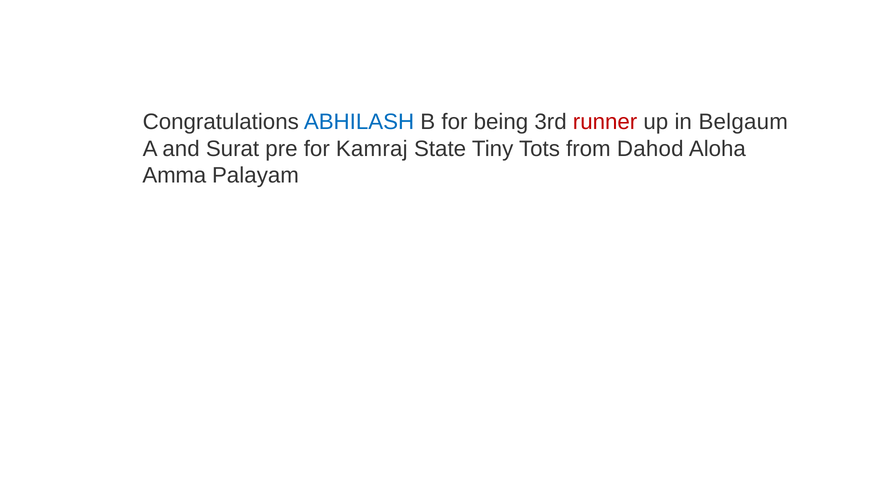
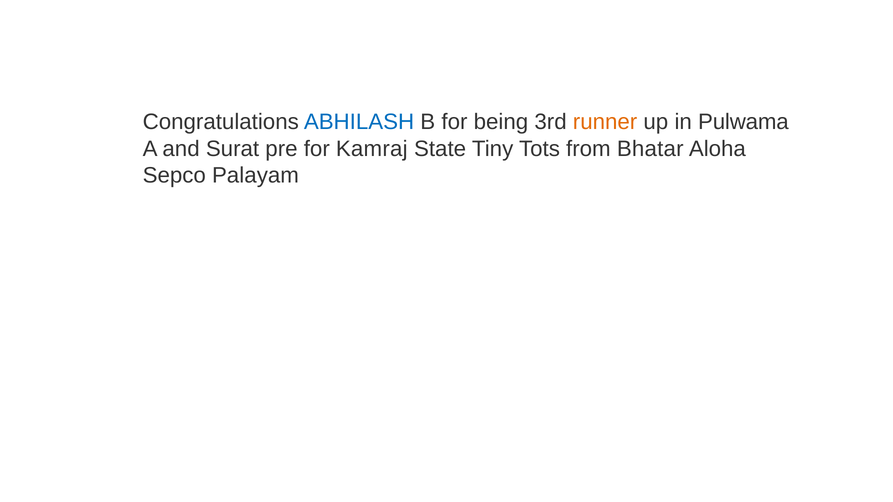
runner colour: red -> orange
Belgaum: Belgaum -> Pulwama
Dahod: Dahod -> Bhatar
Amma: Amma -> Sepco
